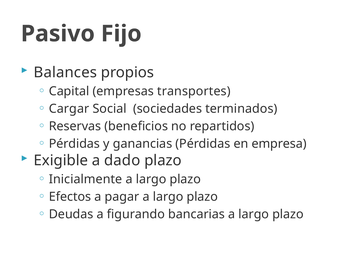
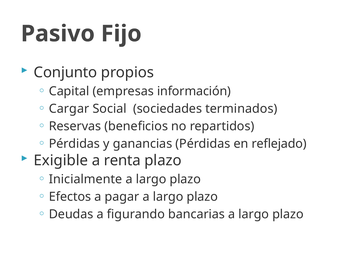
Balances: Balances -> Conjunto
transportes: transportes -> información
empresa: empresa -> reflejado
dado: dado -> renta
